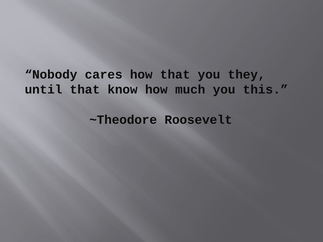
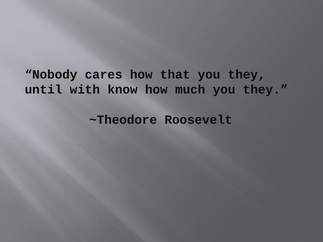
until that: that -> with
much you this: this -> they
